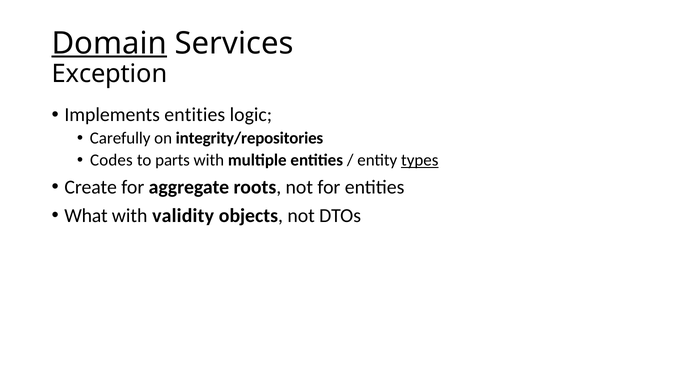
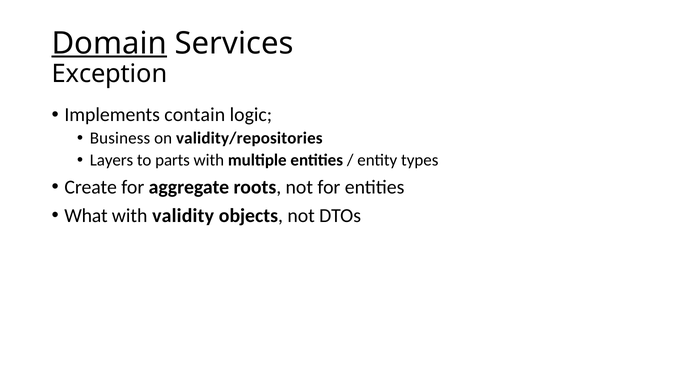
Implements entities: entities -> contain
Carefully: Carefully -> Business
integrity/repositories: integrity/repositories -> validity/repositories
Codes: Codes -> Layers
types underline: present -> none
